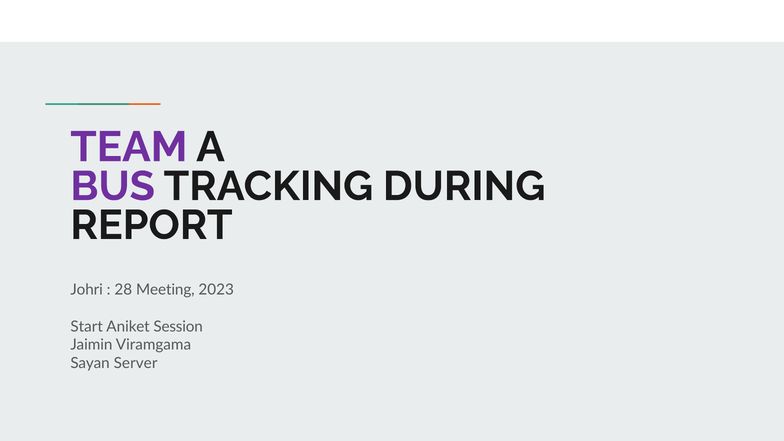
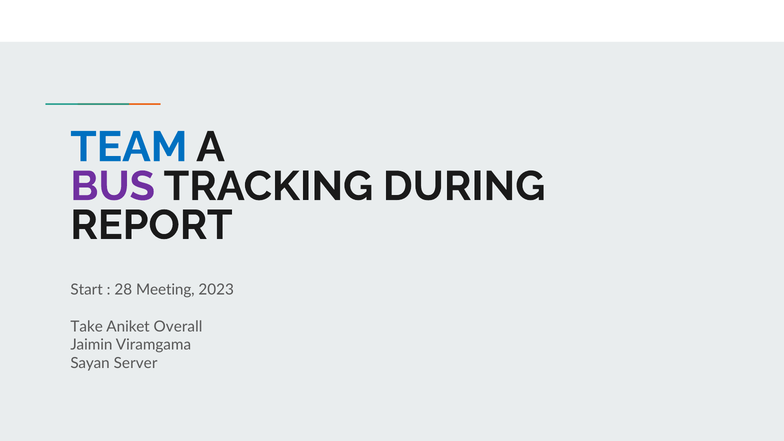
TEAM colour: purple -> blue
Johri: Johri -> Start
Start: Start -> Take
Session: Session -> Overall
